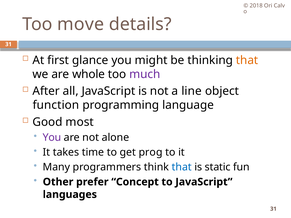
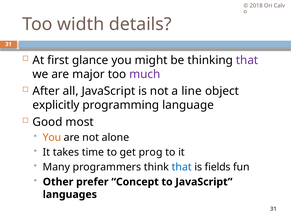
move: move -> width
that at (247, 60) colour: orange -> purple
whole: whole -> major
function: function -> explicitly
You at (52, 138) colour: purple -> orange
static: static -> fields
